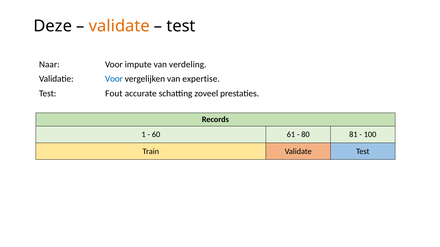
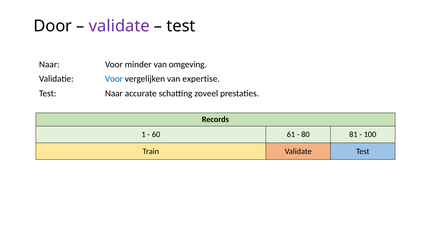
Deze: Deze -> Door
validate at (119, 26) colour: orange -> purple
impute: impute -> minder
verdeling: verdeling -> omgeving
Fout at (114, 94): Fout -> Naar
